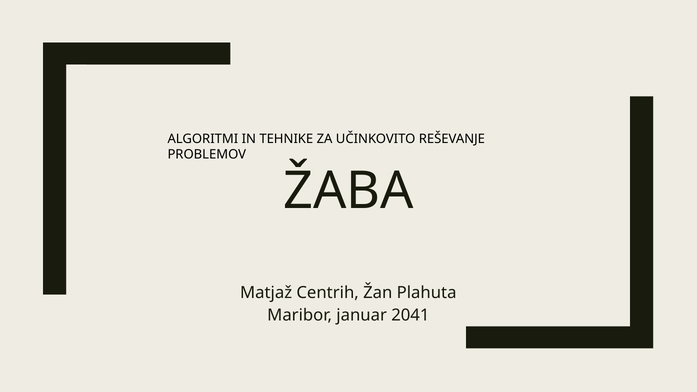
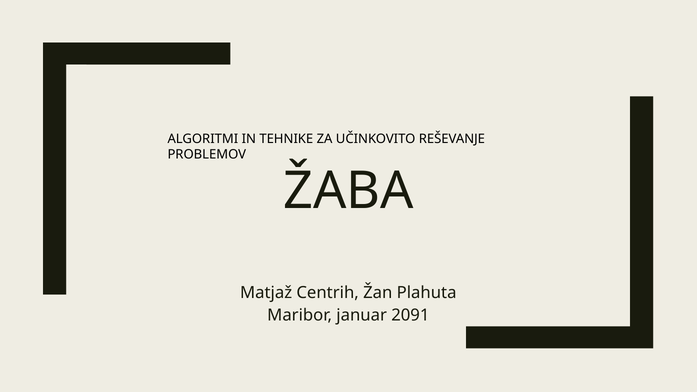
2041: 2041 -> 2091
